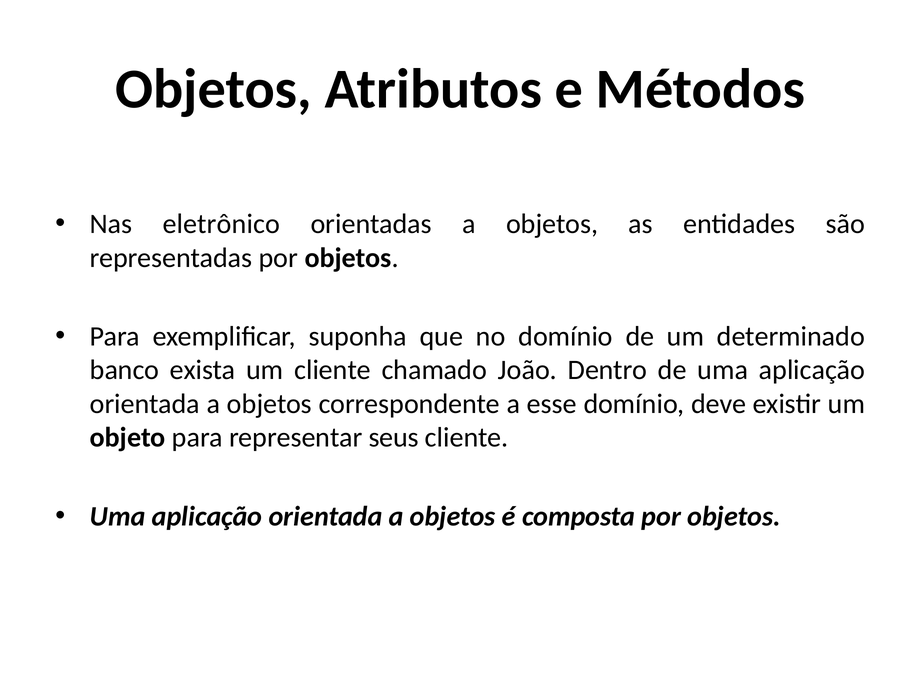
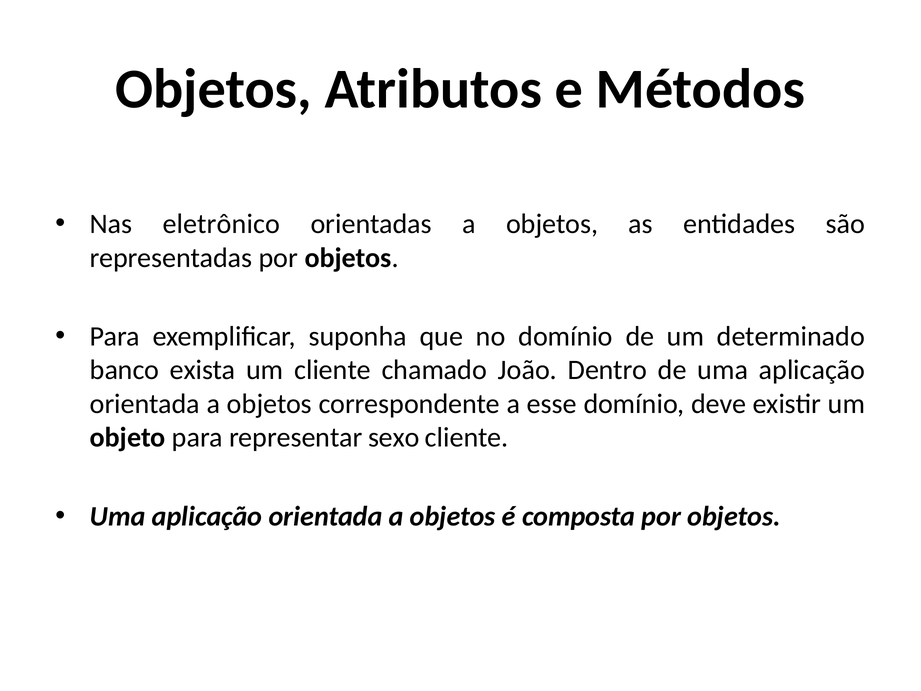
seus: seus -> sexo
